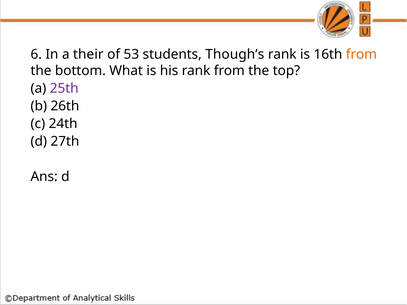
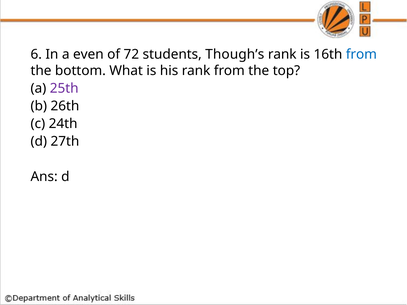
their: their -> even
53: 53 -> 72
from at (361, 54) colour: orange -> blue
